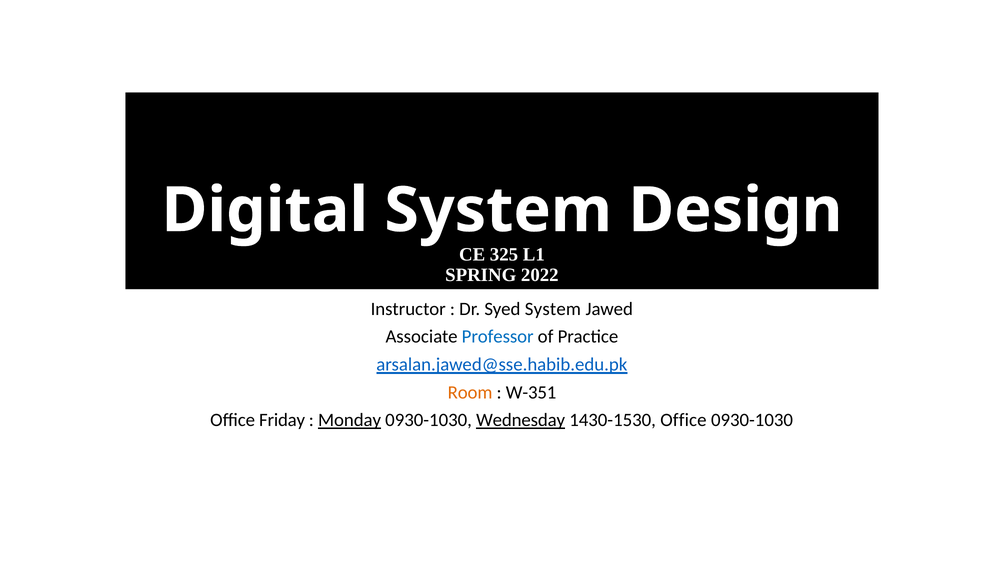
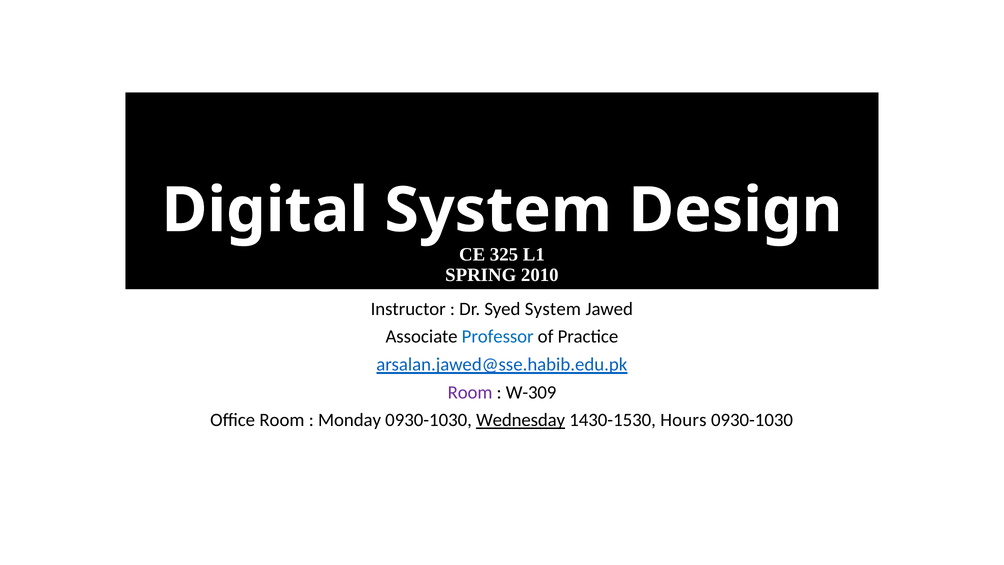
2022: 2022 -> 2010
Room at (470, 392) colour: orange -> purple
W-351: W-351 -> W-309
Office Friday: Friday -> Room
Monday underline: present -> none
1430-1530 Office: Office -> Hours
